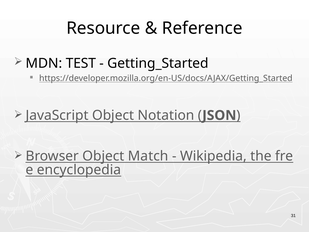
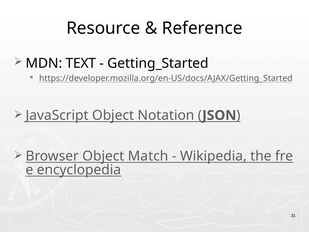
TEST: TEST -> TEXT
